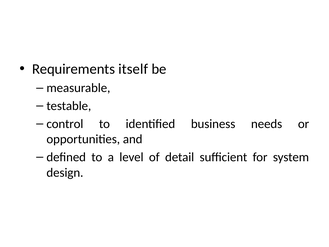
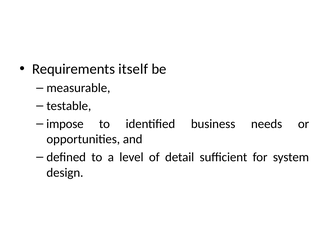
control: control -> impose
